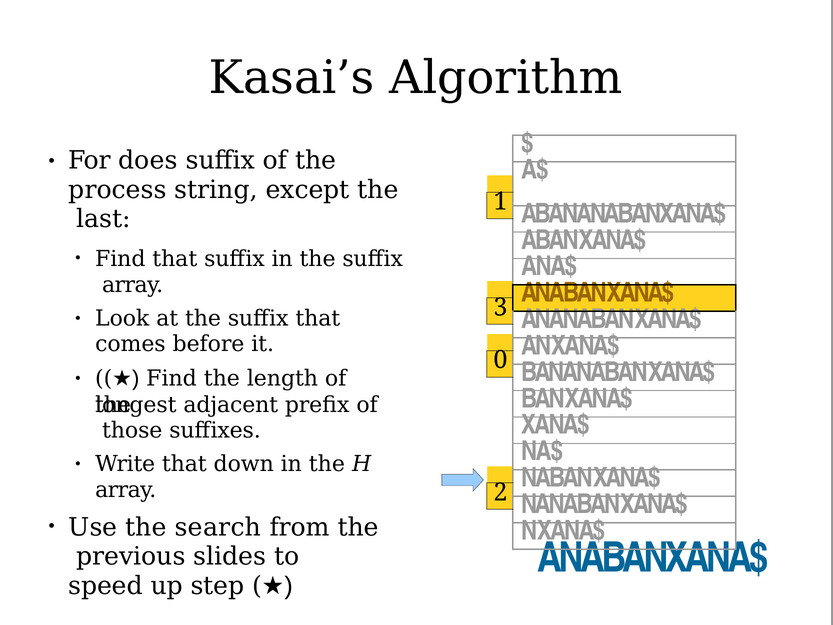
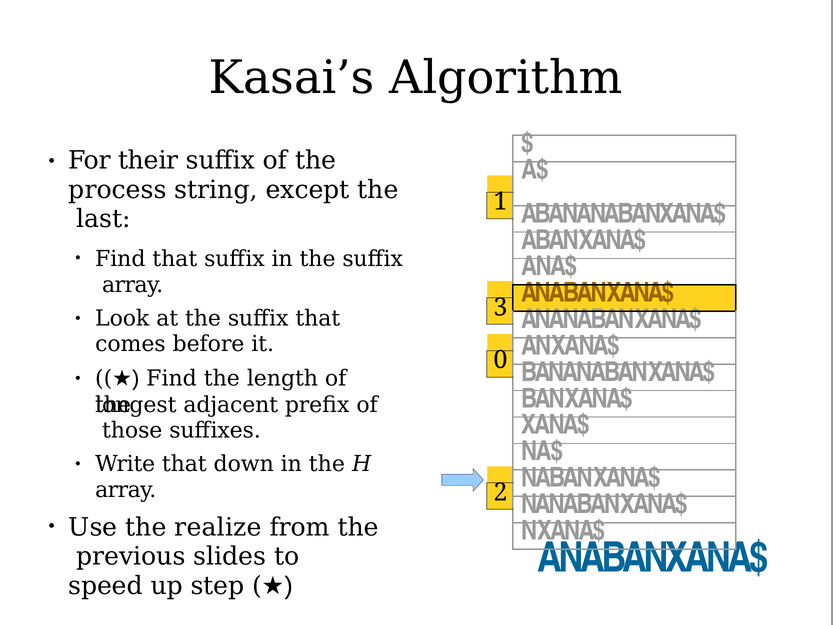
does: does -> their
search: search -> realize
